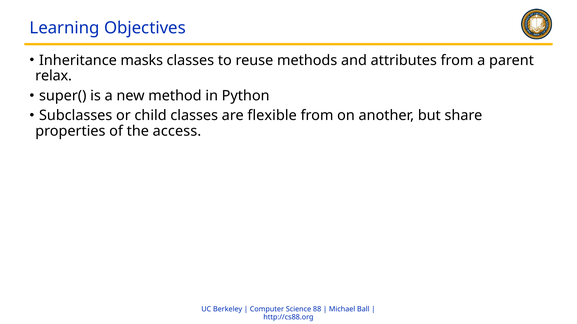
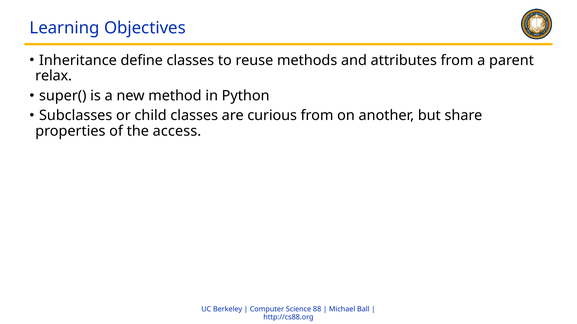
masks: masks -> define
flexible: flexible -> curious
